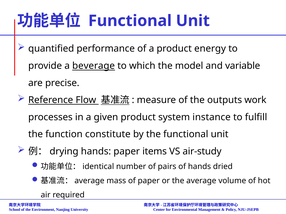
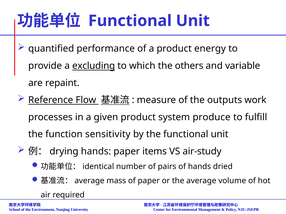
beverage: beverage -> excluding
model: model -> others
precise: precise -> repaint
instance: instance -> produce
constitute: constitute -> sensitivity
